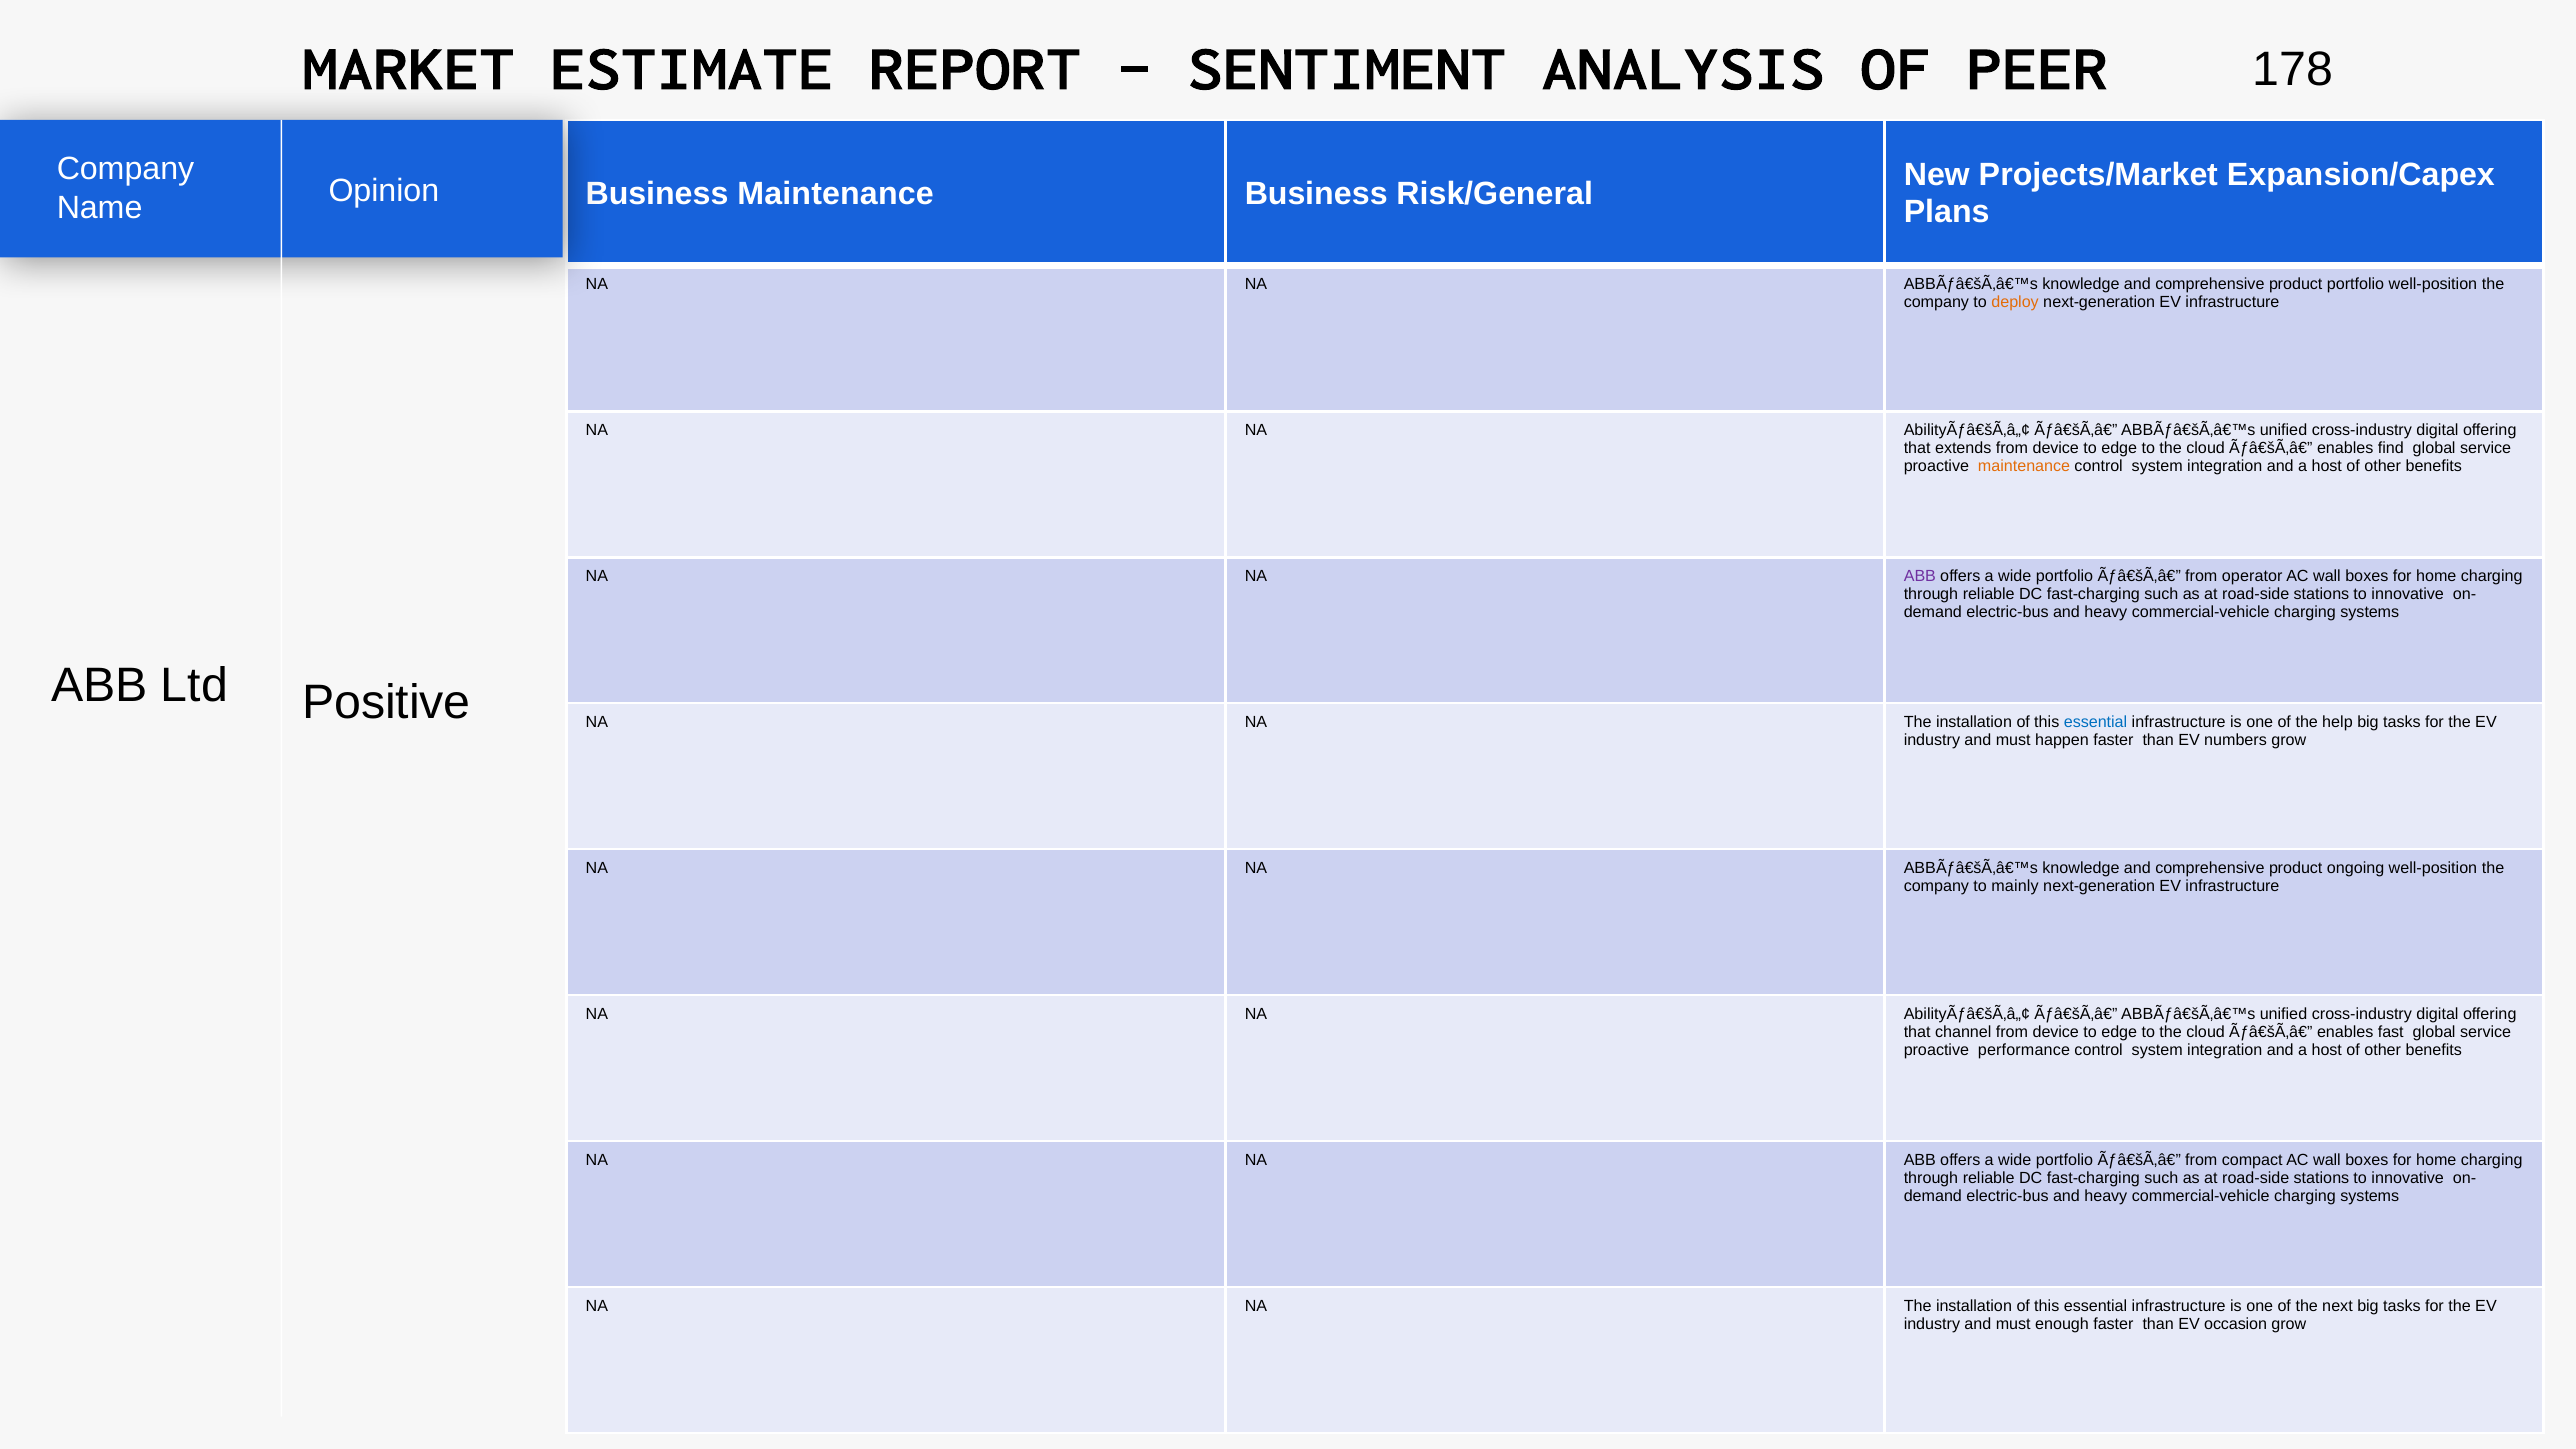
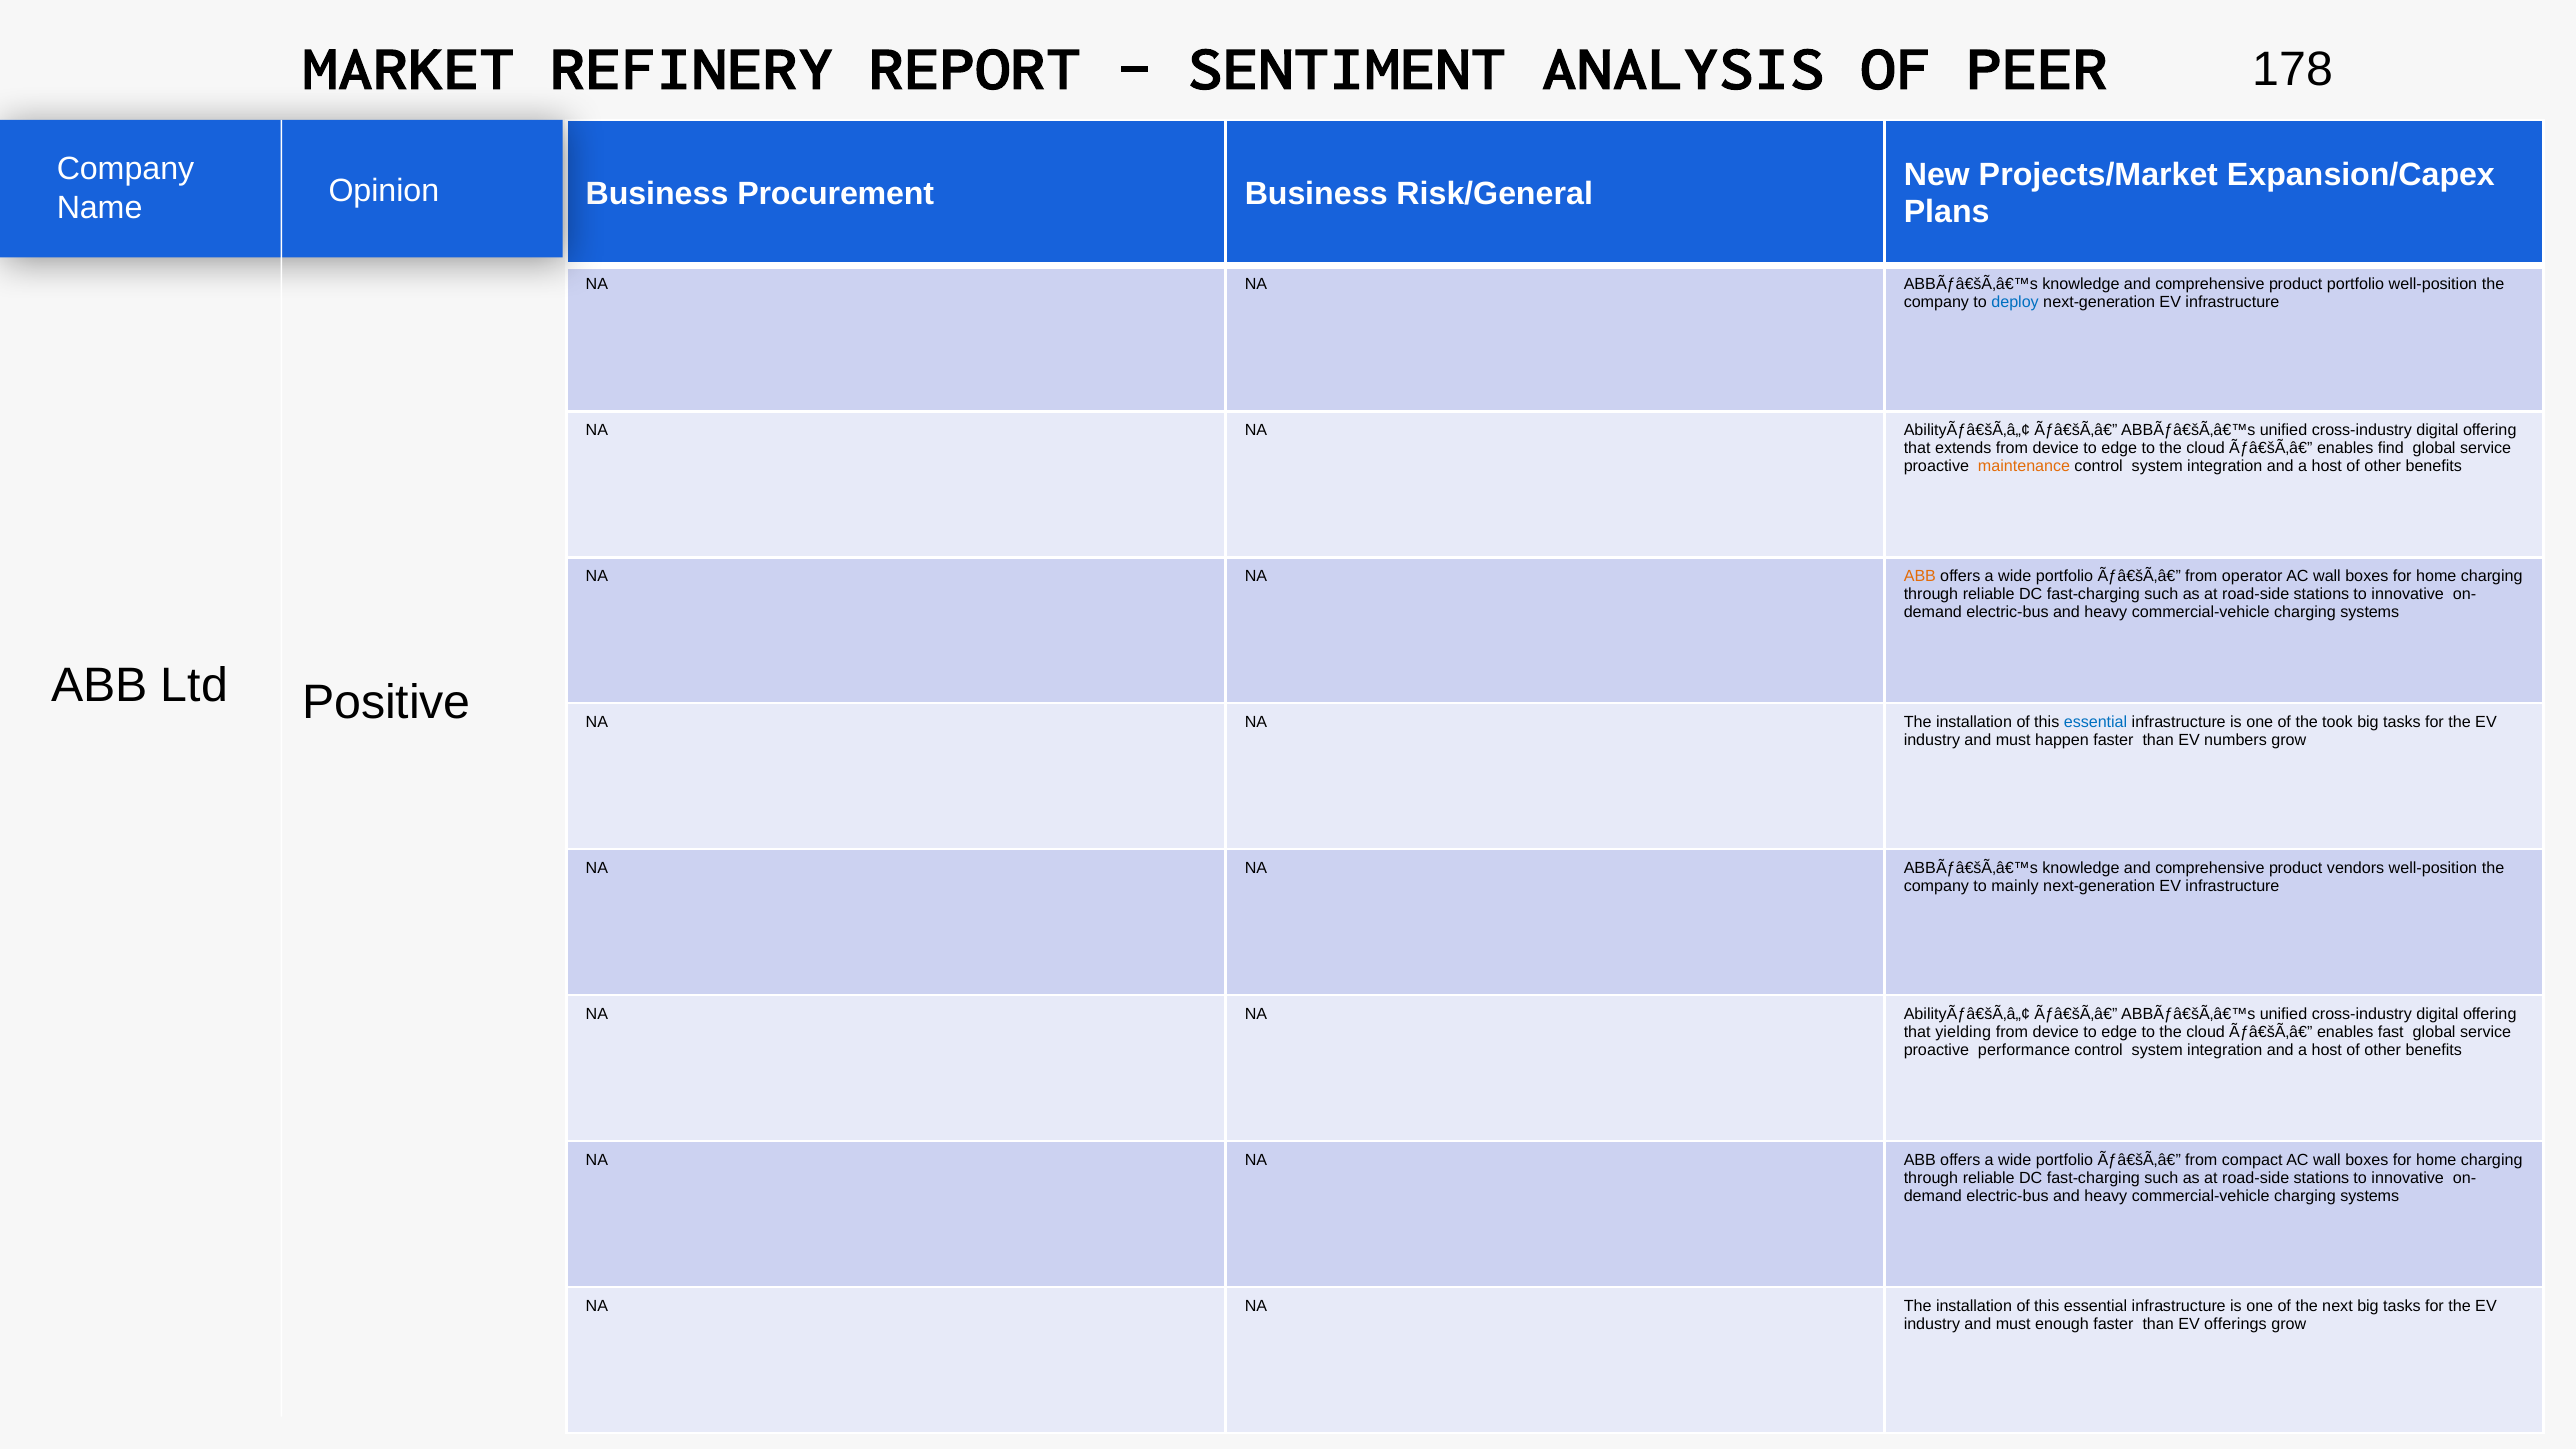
ESTIMATE: ESTIMATE -> REFINERY
Maintenance at (836, 193): Maintenance -> Procurement
deploy colour: orange -> blue
ABB at (1920, 576) colour: purple -> orange
help: help -> took
ongoing: ongoing -> vendors
channel: channel -> yielding
occasion: occasion -> offerings
